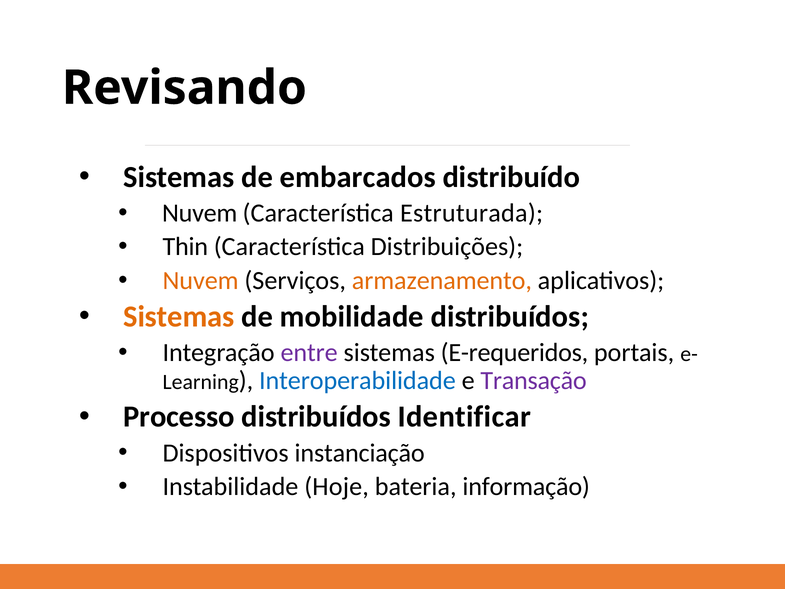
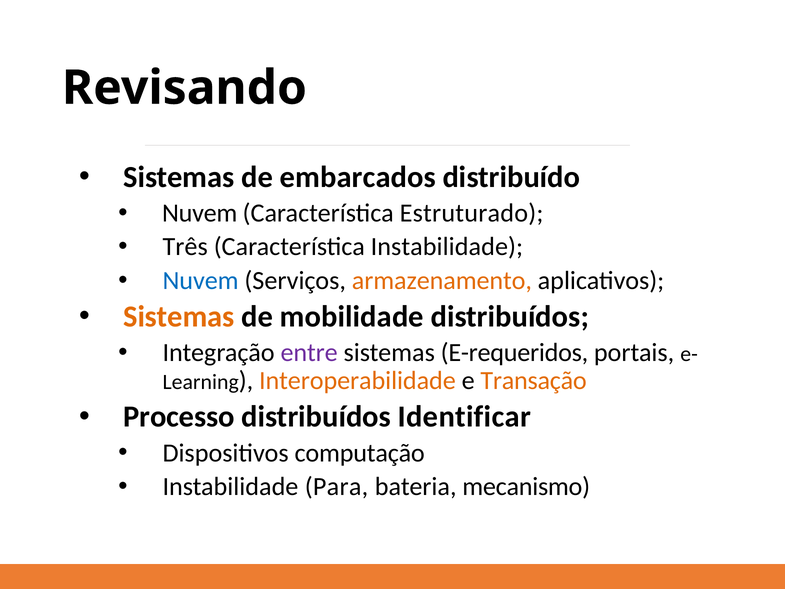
Estruturada: Estruturada -> Estruturado
Thin: Thin -> Três
Característica Distribuições: Distribuições -> Instabilidade
Nuvem at (201, 280) colour: orange -> blue
Interoperabilidade colour: blue -> orange
Transação colour: purple -> orange
instanciação: instanciação -> computação
Hoje: Hoje -> Para
informação: informação -> mecanismo
